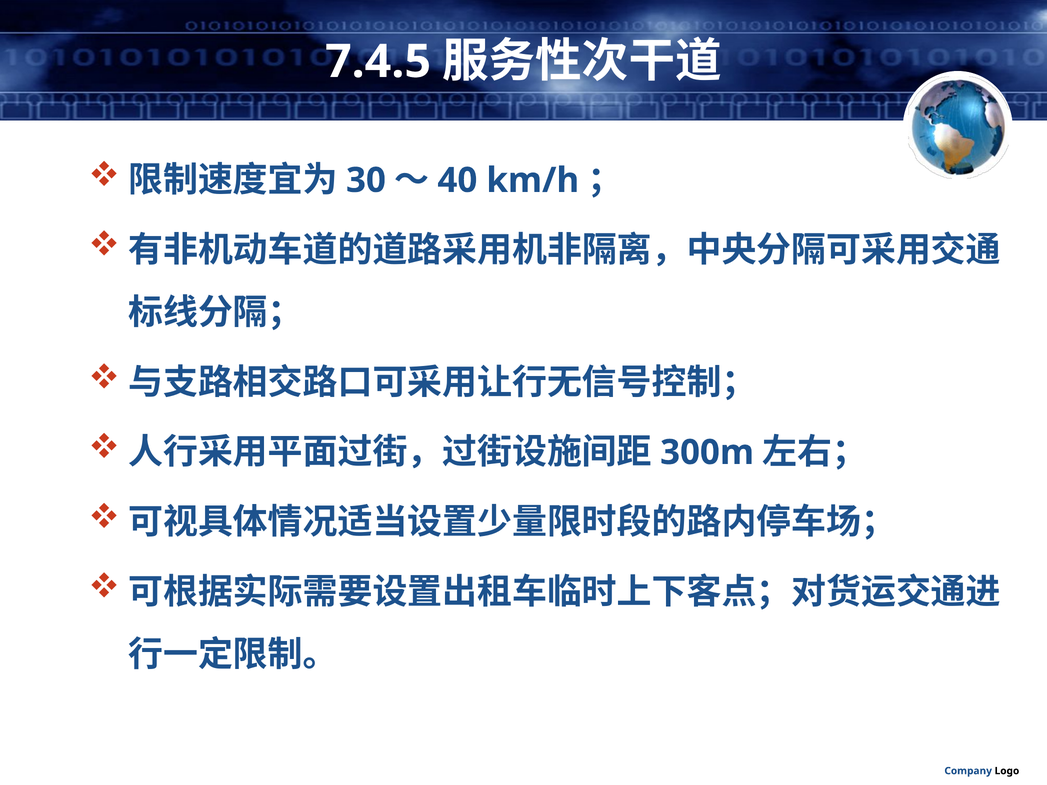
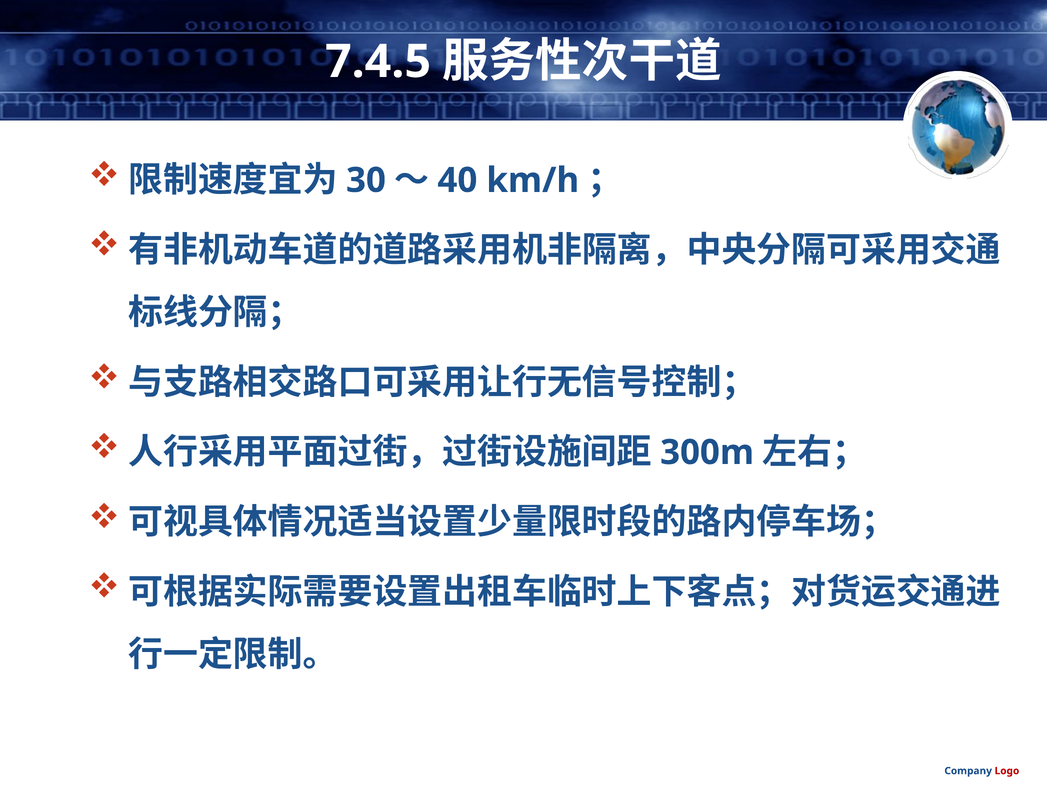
Logo colour: black -> red
